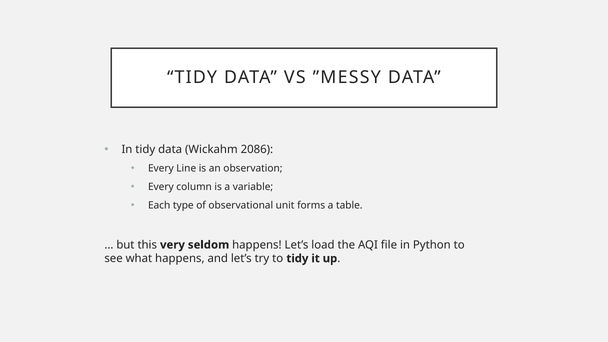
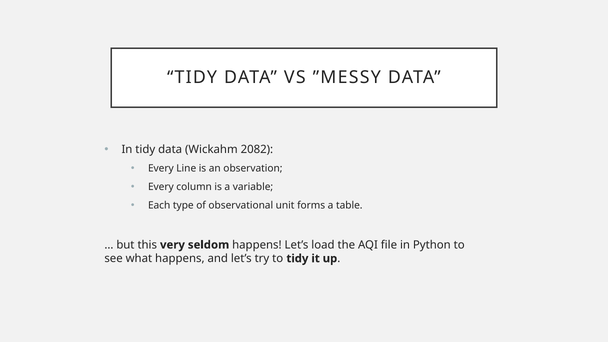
2086: 2086 -> 2082
